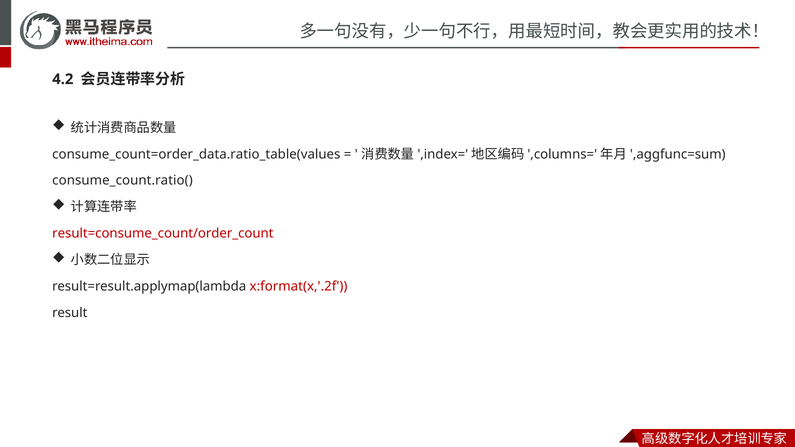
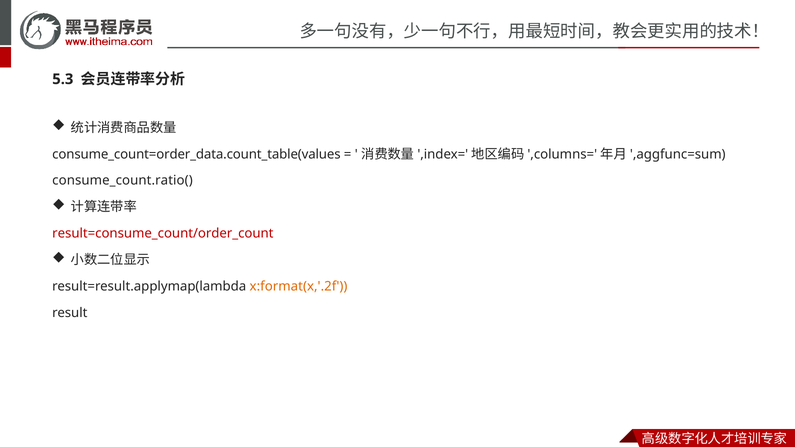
4.2: 4.2 -> 5.3
consume_count=order_data.ratio_table(values: consume_count=order_data.ratio_table(values -> consume_count=order_data.count_table(values
x:format(x,'.2f colour: red -> orange
